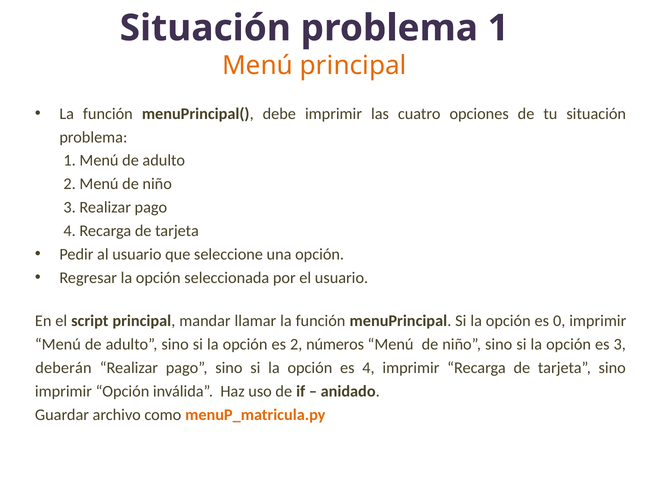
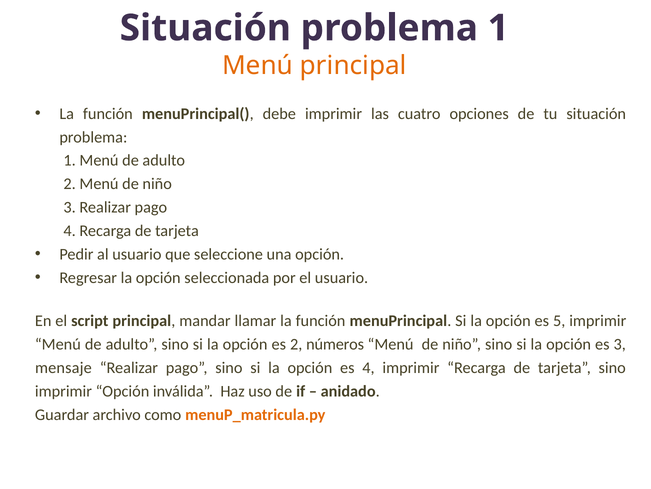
0: 0 -> 5
deberán: deberán -> mensaje
